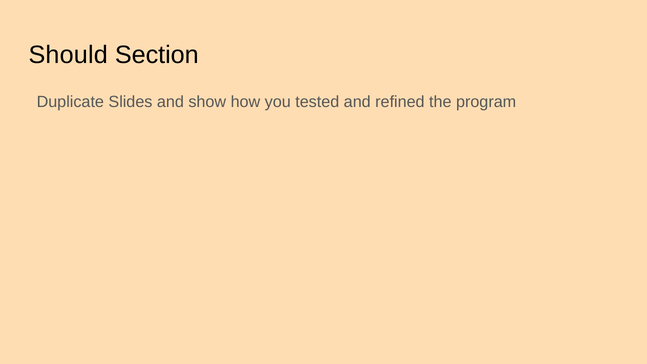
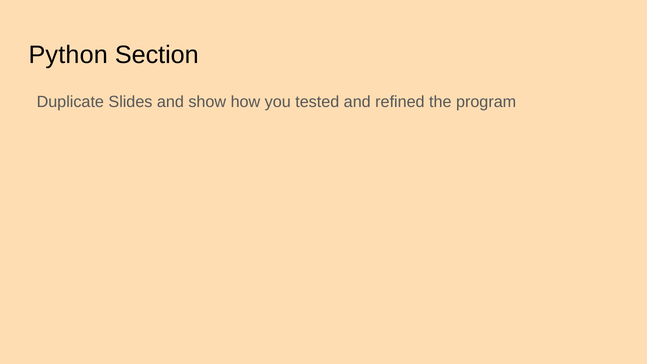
Should: Should -> Python
